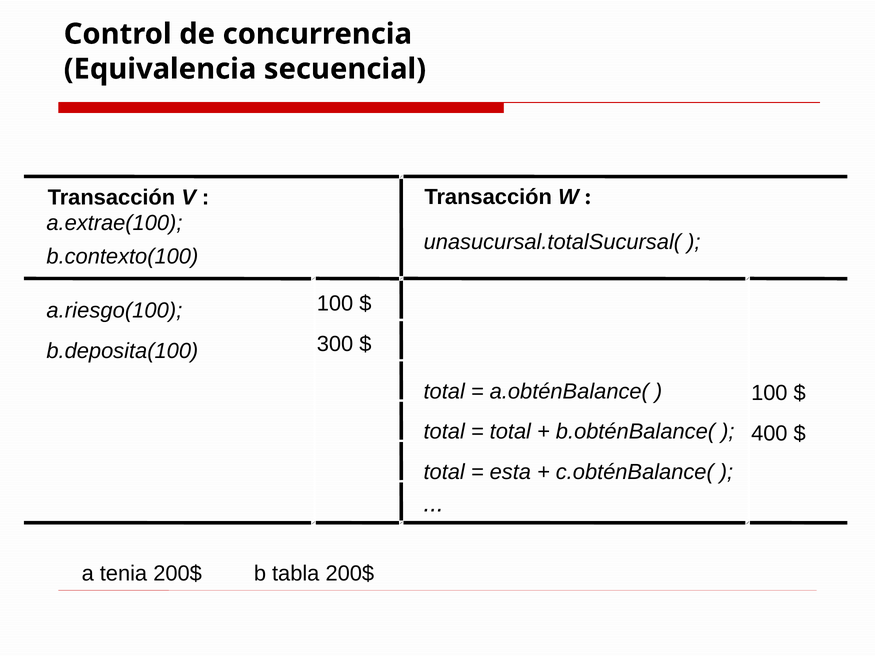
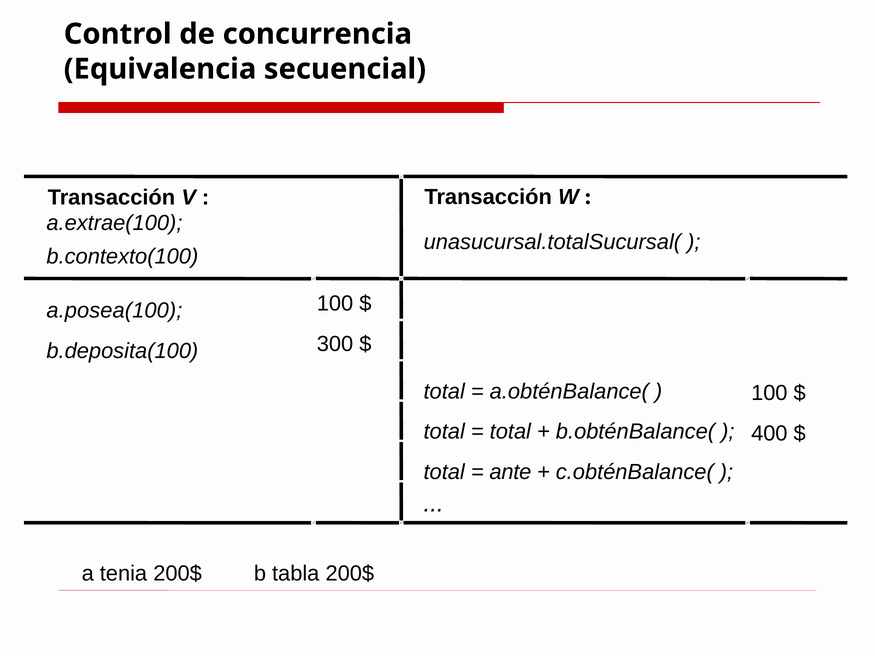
a.riesgo(100: a.riesgo(100 -> a.posea(100
esta: esta -> ante
